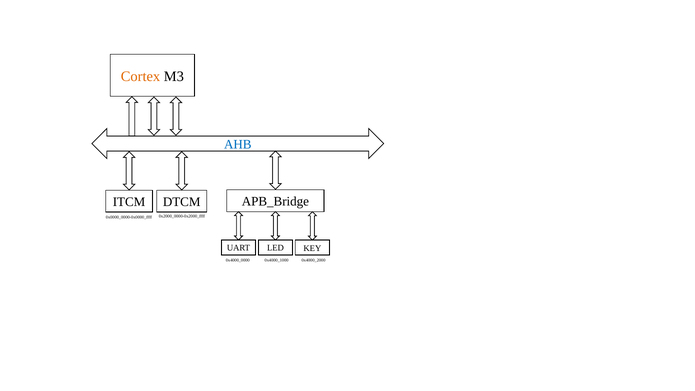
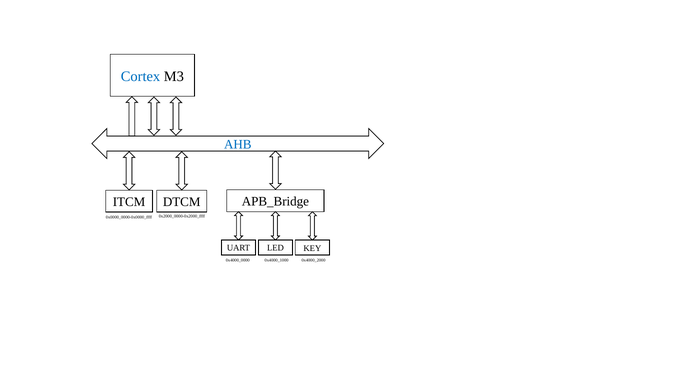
Cortex colour: orange -> blue
